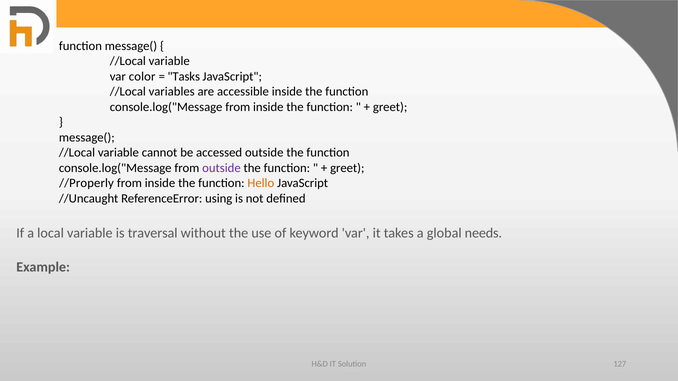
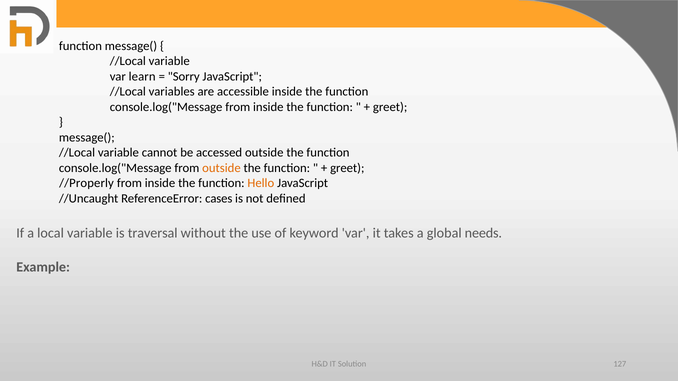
color: color -> learn
Tasks: Tasks -> Sorry
outside at (221, 168) colour: purple -> orange
using: using -> cases
